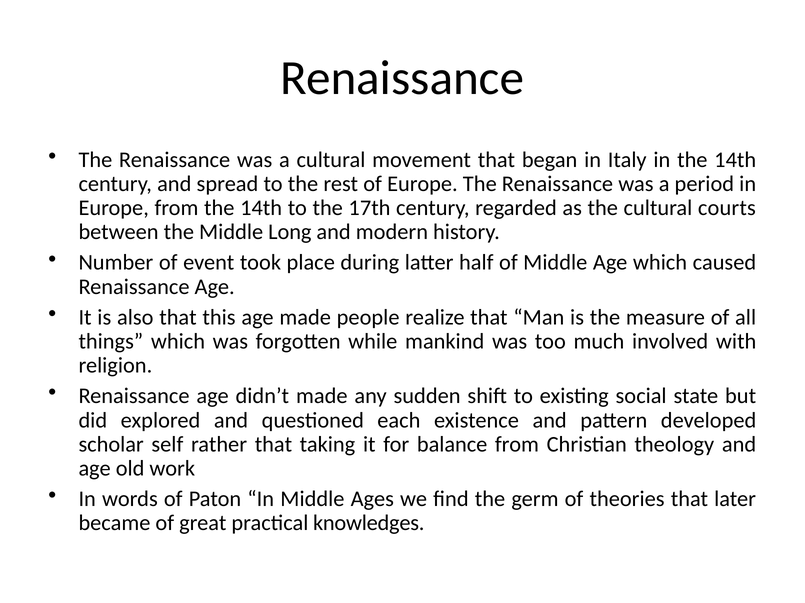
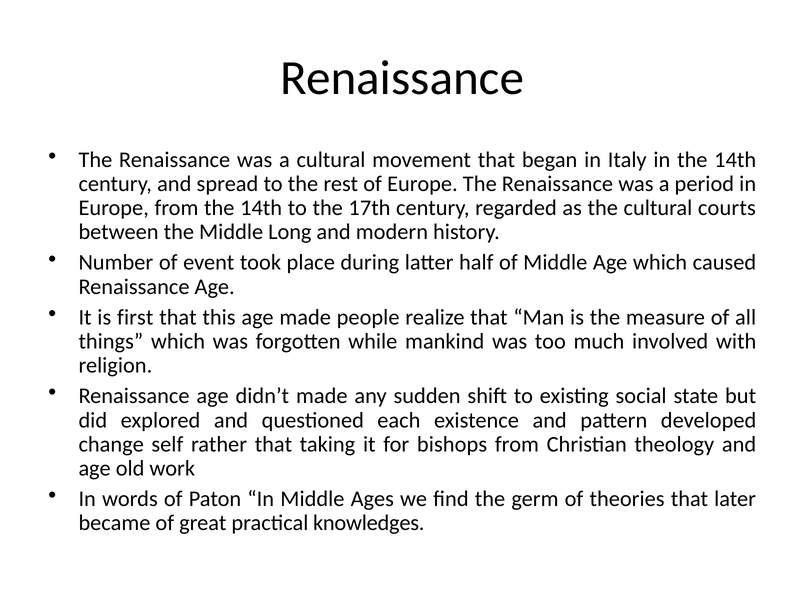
also: also -> first
scholar: scholar -> change
balance: balance -> bishops
